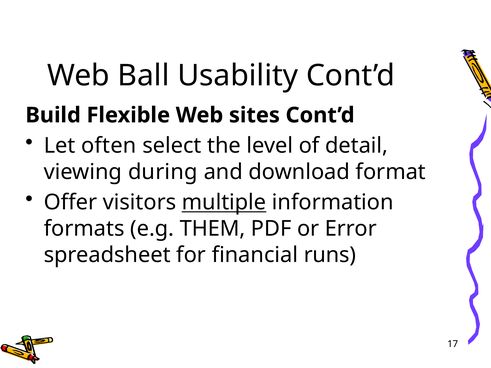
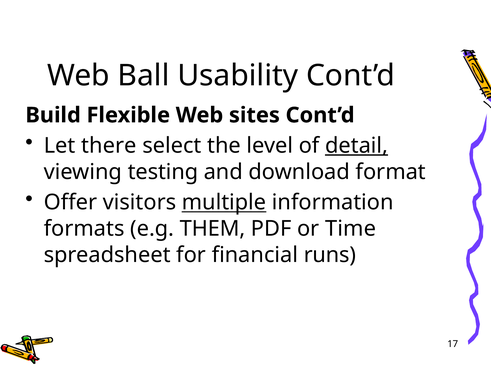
often: often -> there
detail underline: none -> present
during: during -> testing
Error: Error -> Time
